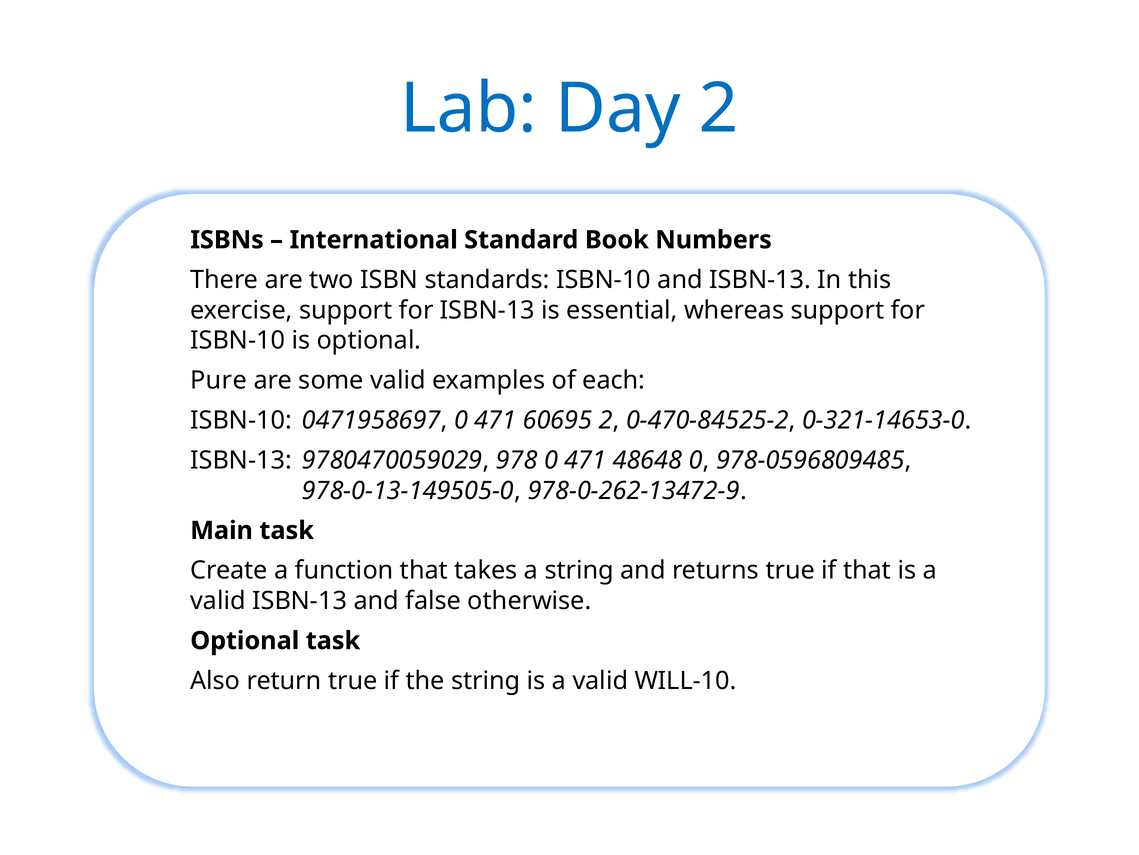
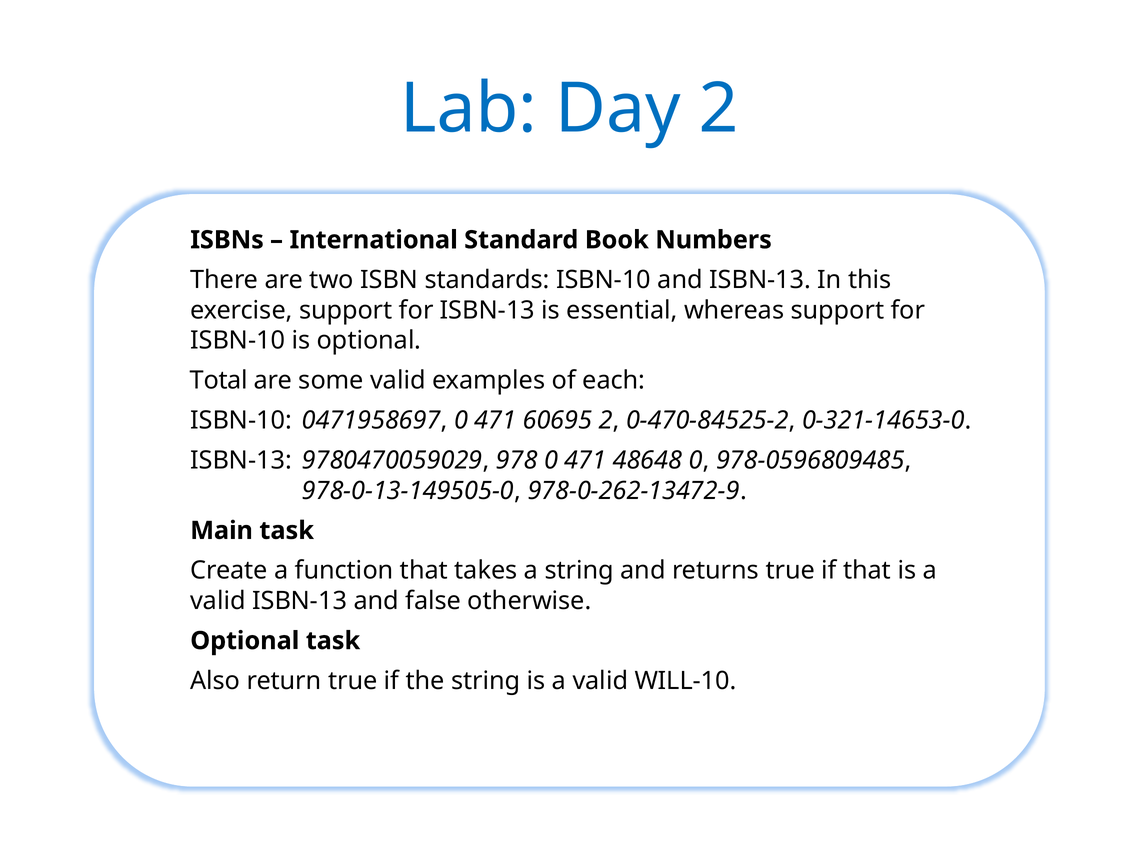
Pure: Pure -> Total
